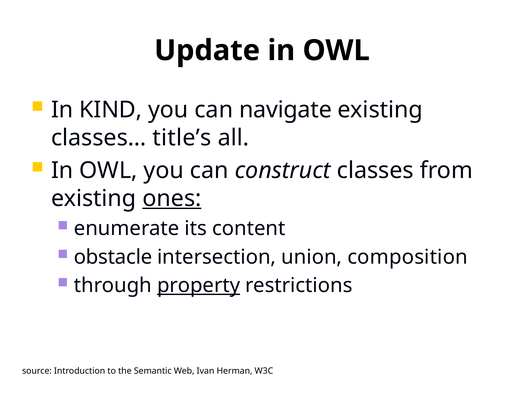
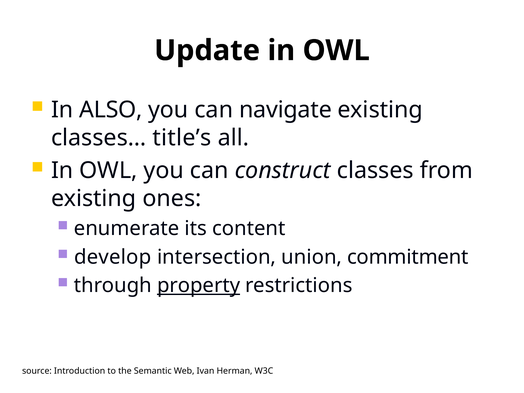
KIND: KIND -> ALSO
ones underline: present -> none
obstacle: obstacle -> develop
composition: composition -> commitment
